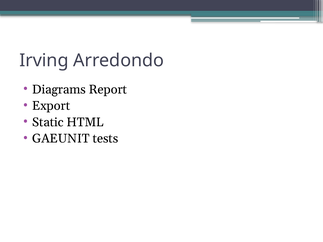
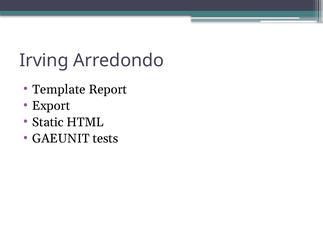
Diagrams: Diagrams -> Template
